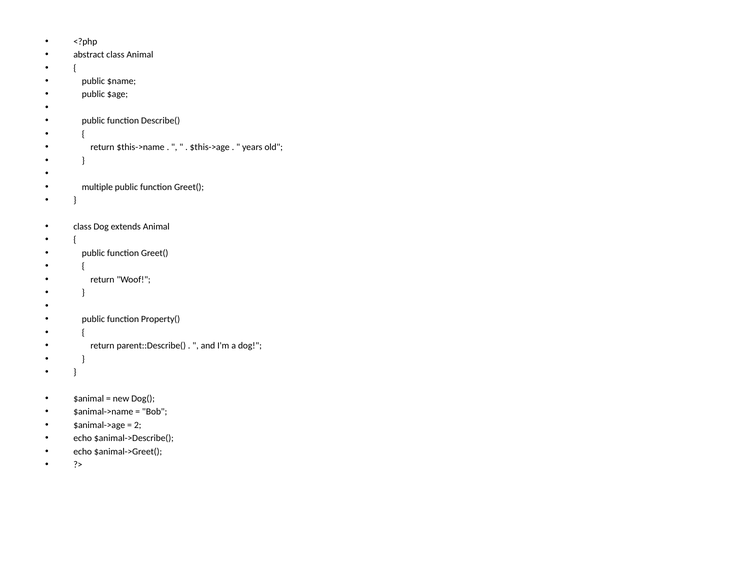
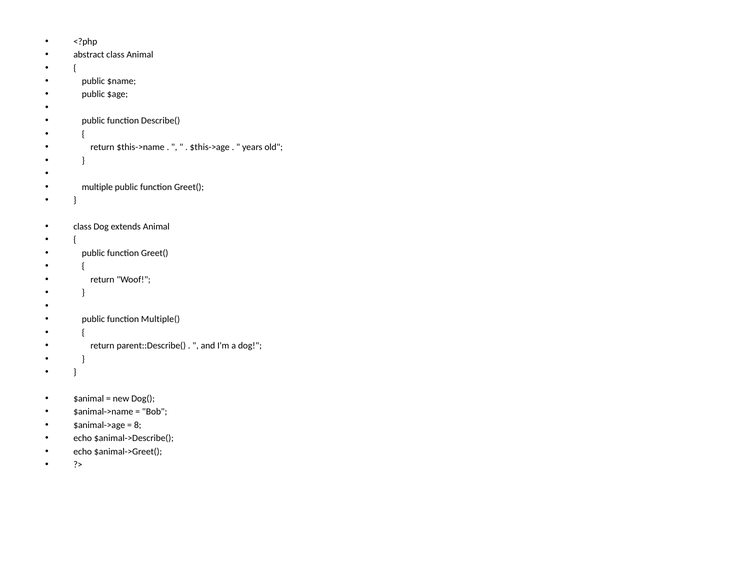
Property(: Property( -> Multiple(
2: 2 -> 8
